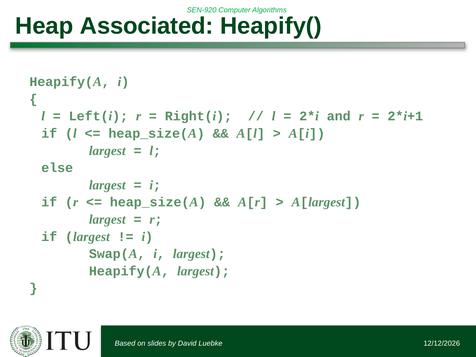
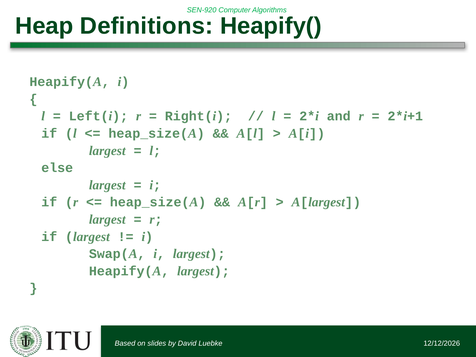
Associated: Associated -> Definitions
